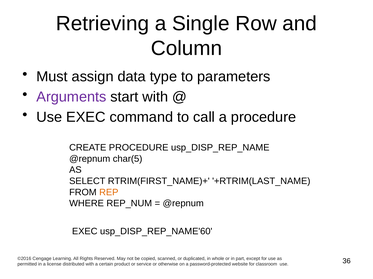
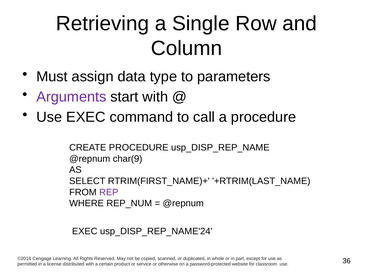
char(5: char(5 -> char(9
REP colour: orange -> purple
usp_DISP_REP_NAME'60: usp_DISP_REP_NAME'60 -> usp_DISP_REP_NAME'24
